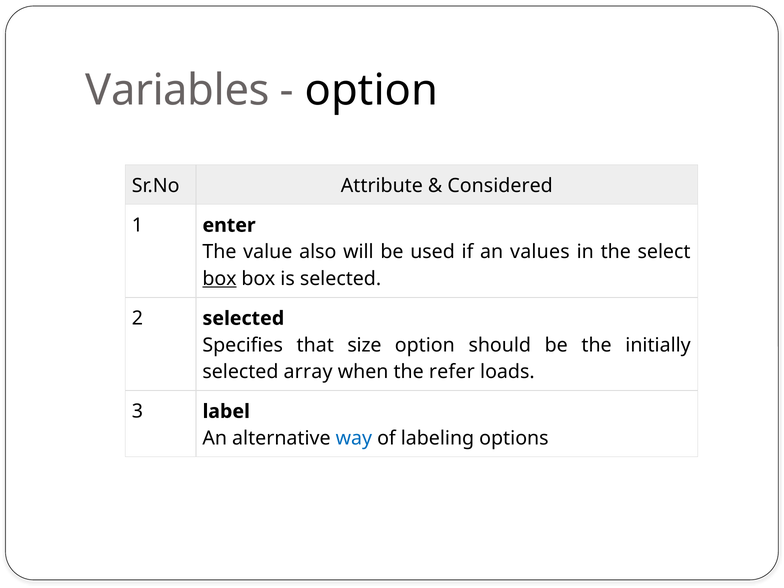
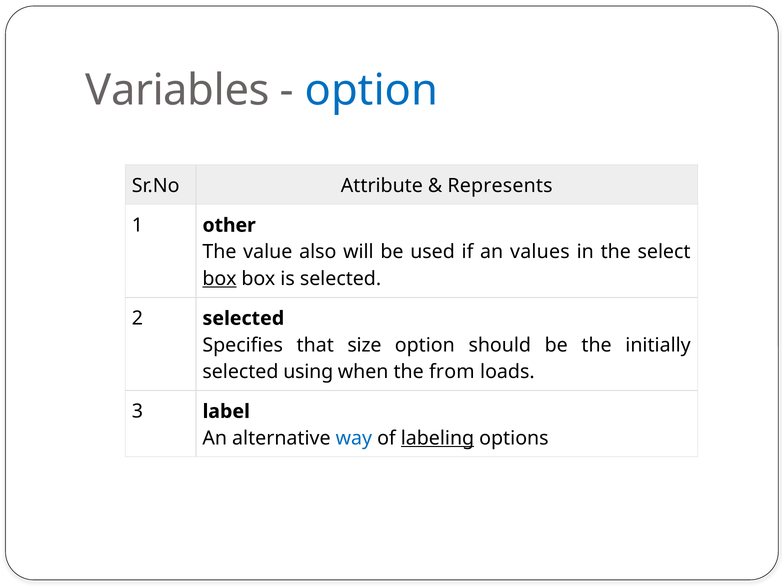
option at (372, 91) colour: black -> blue
Considered: Considered -> Represents
enter: enter -> other
array: array -> using
refer: refer -> from
labeling underline: none -> present
